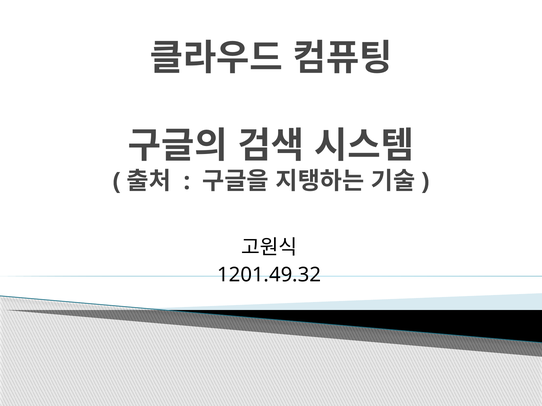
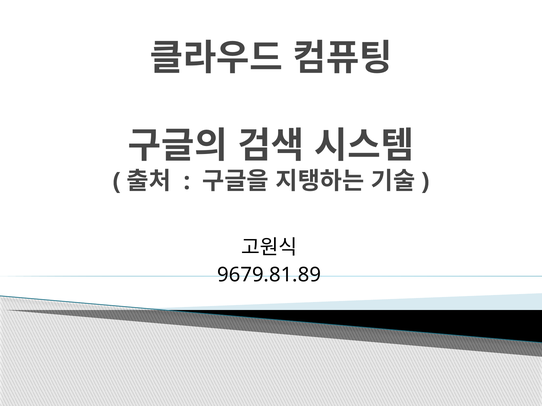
1201.49.32: 1201.49.32 -> 9679.81.89
